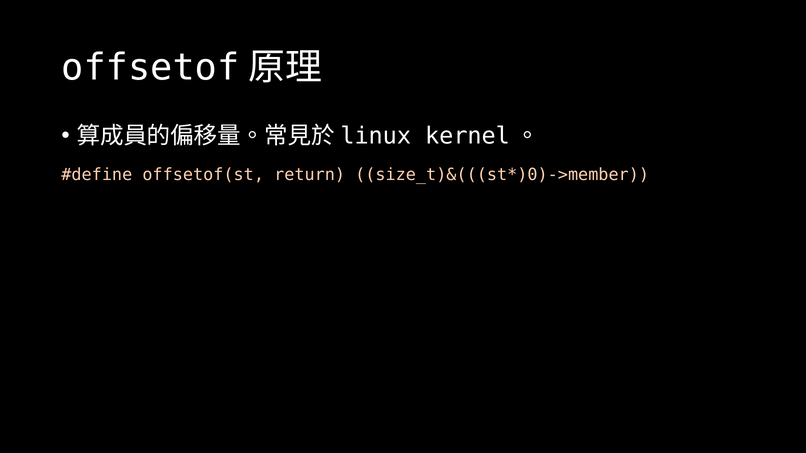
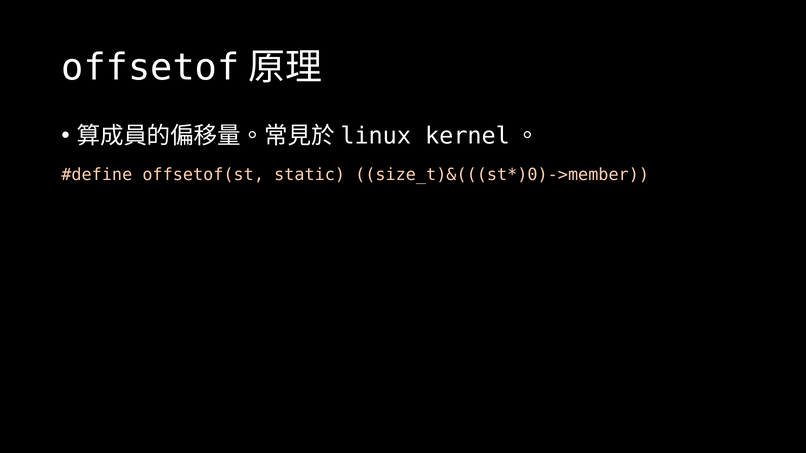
return: return -> static
